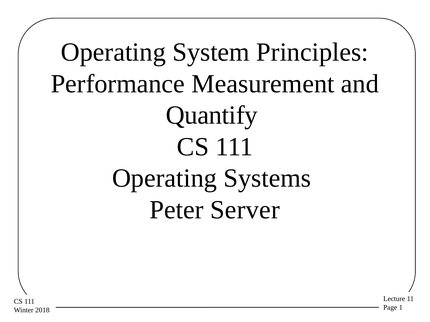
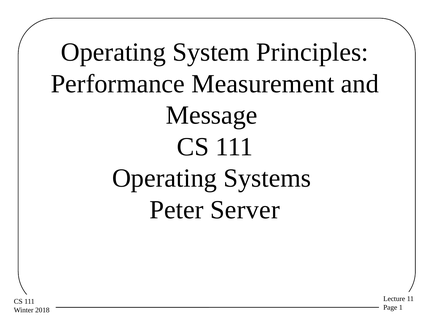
Quantify: Quantify -> Message
